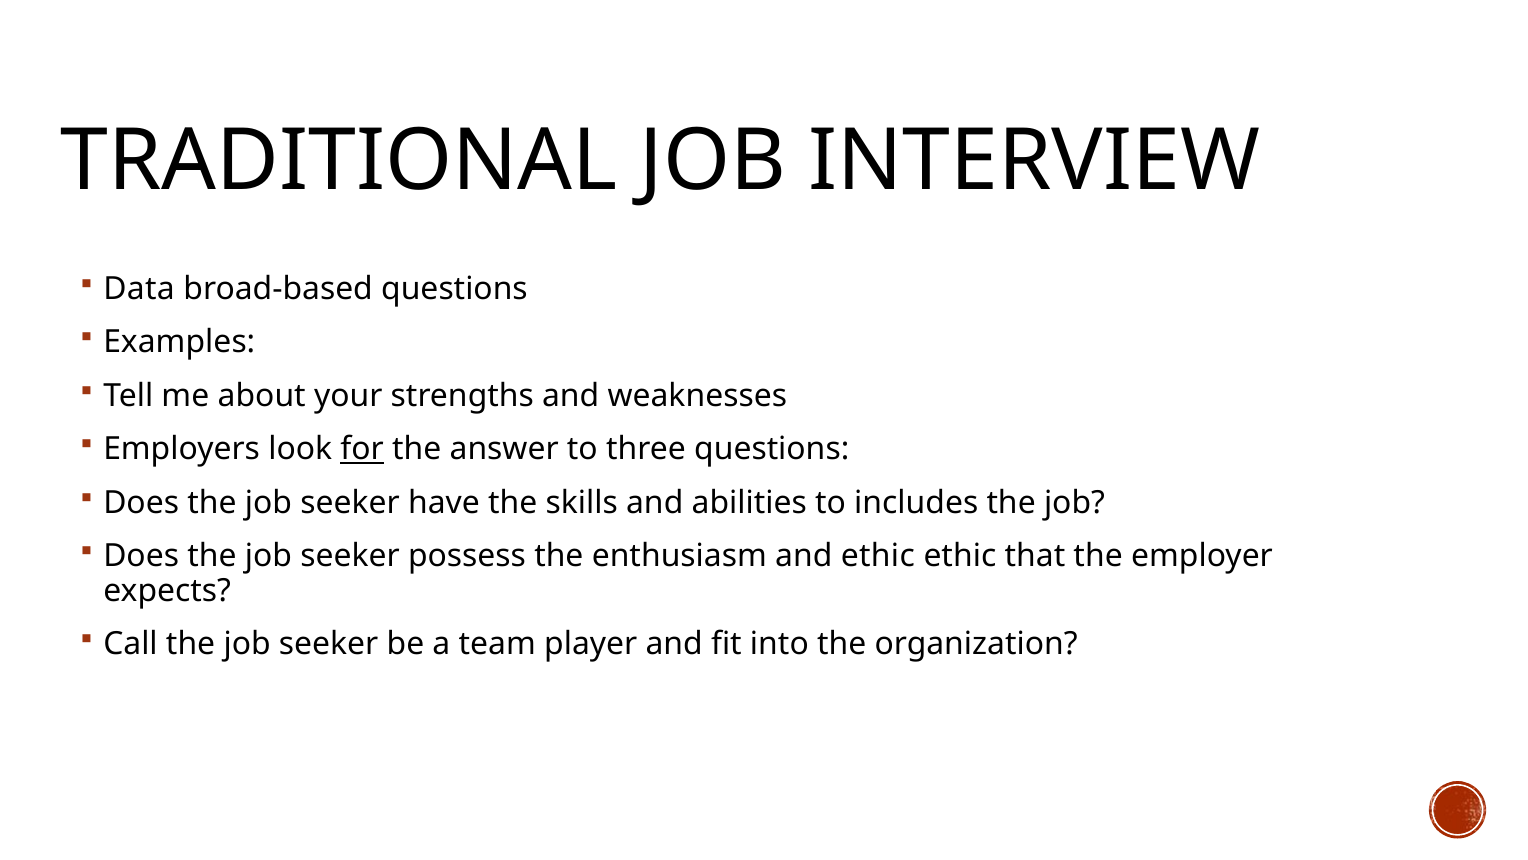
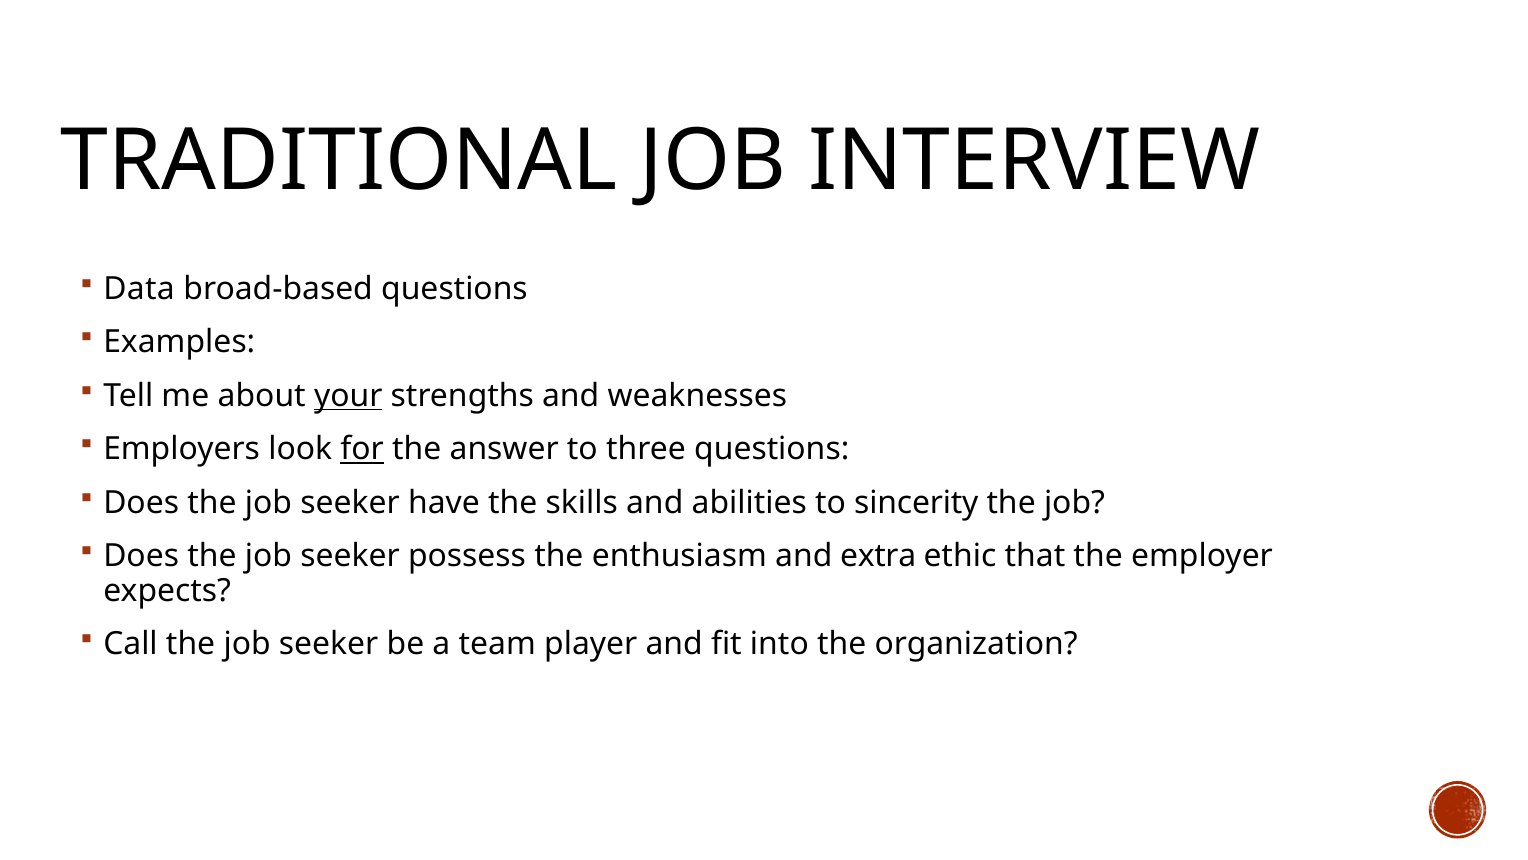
your underline: none -> present
includes: includes -> sincerity
and ethic: ethic -> extra
